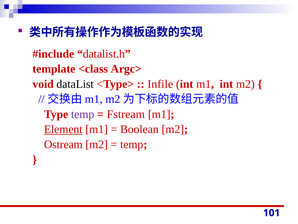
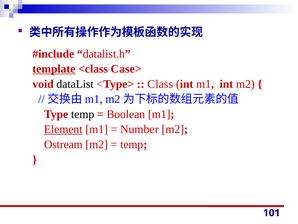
template underline: none -> present
Argc>: Argc> -> Case>
Infile: Infile -> Class
temp at (83, 114) colour: purple -> black
Fstream: Fstream -> Boolean
Boolean: Boolean -> Number
